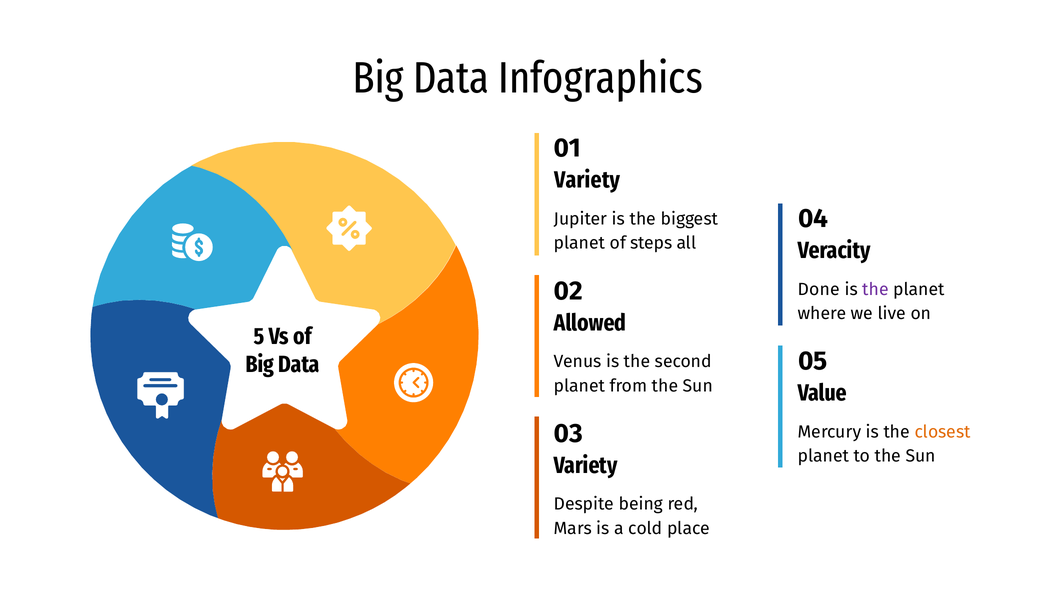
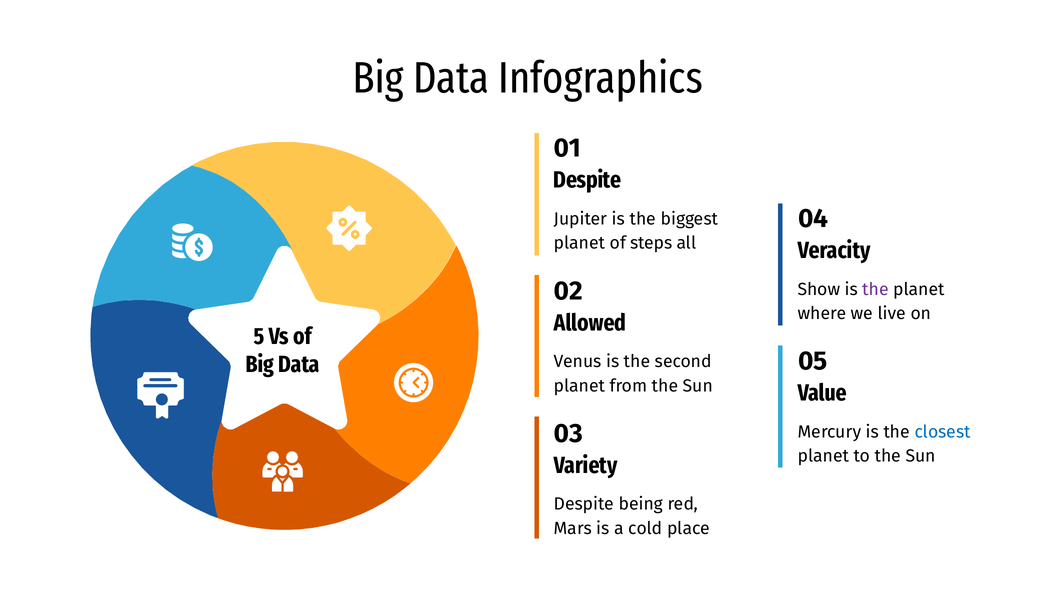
Variety at (587, 180): Variety -> Despite
Done: Done -> Show
closest colour: orange -> blue
